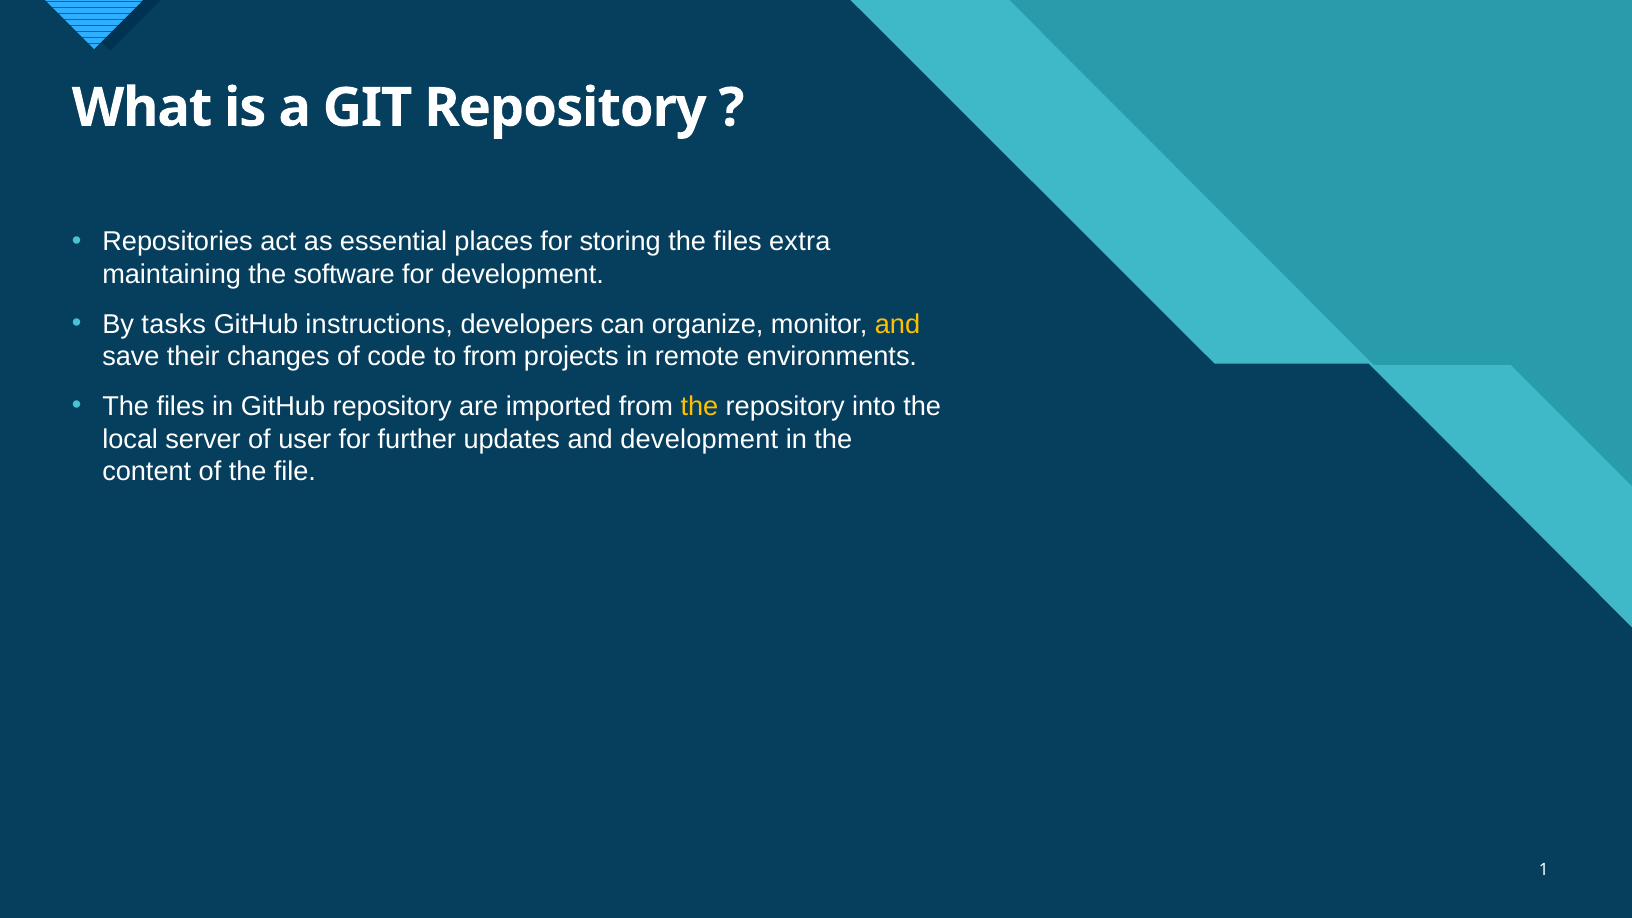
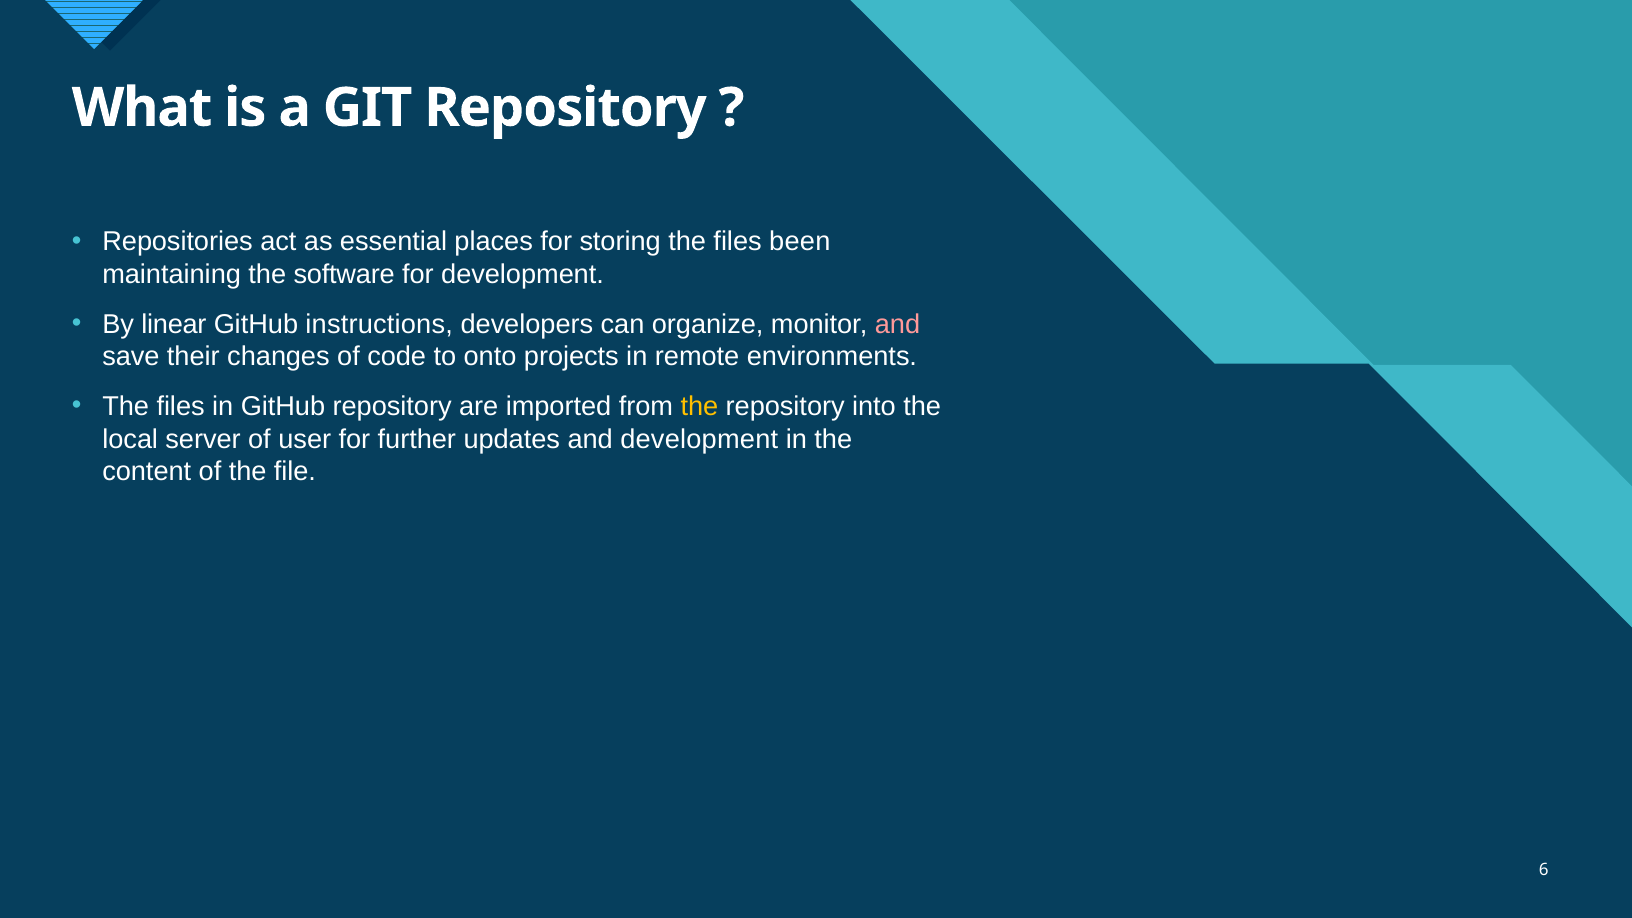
extra: extra -> been
tasks: tasks -> linear
and at (897, 324) colour: yellow -> pink
to from: from -> onto
1: 1 -> 6
